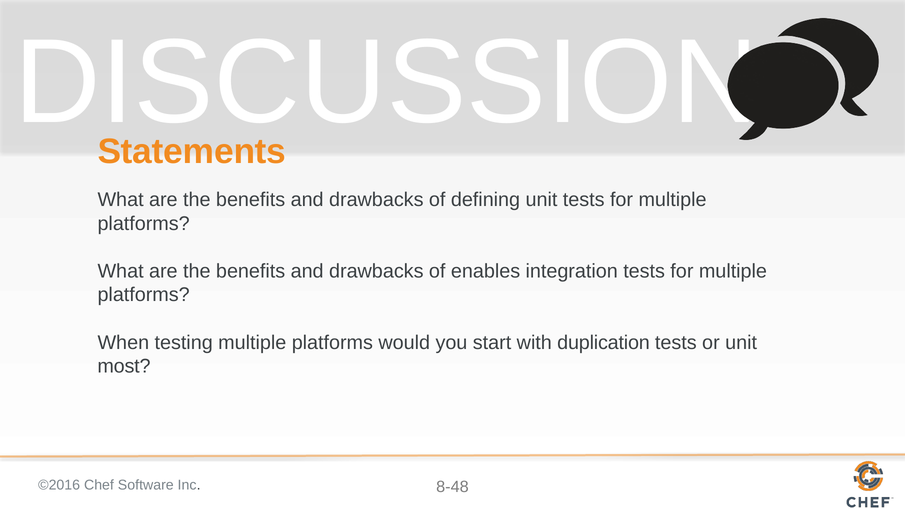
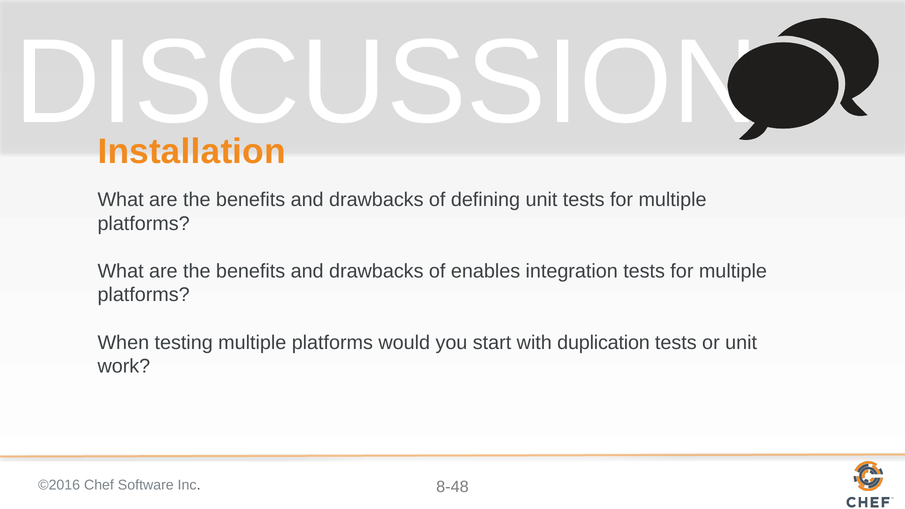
Statements: Statements -> Installation
most: most -> work
